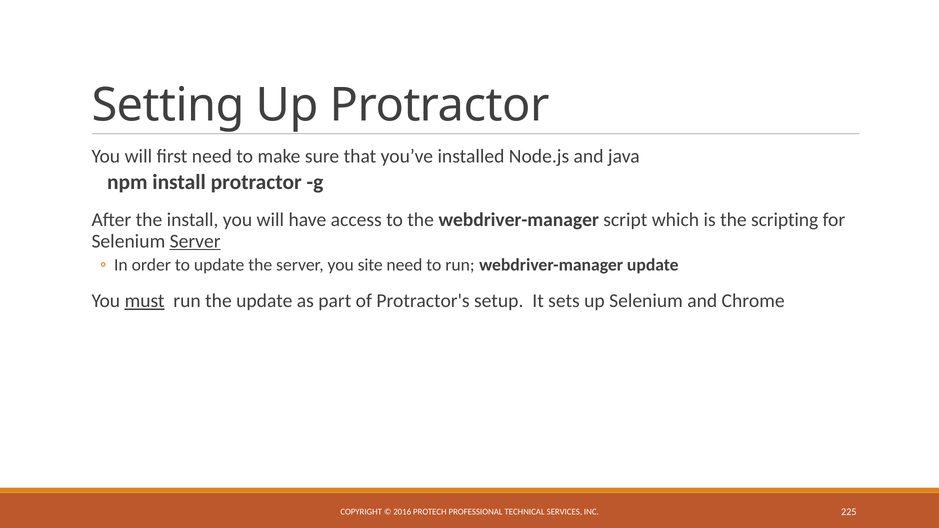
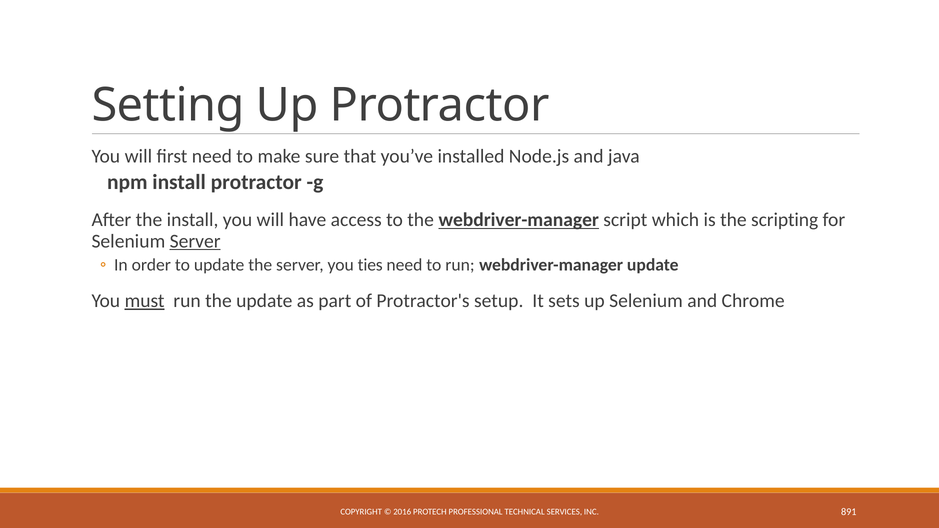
webdriver-manager at (519, 220) underline: none -> present
site: site -> ties
225: 225 -> 891
